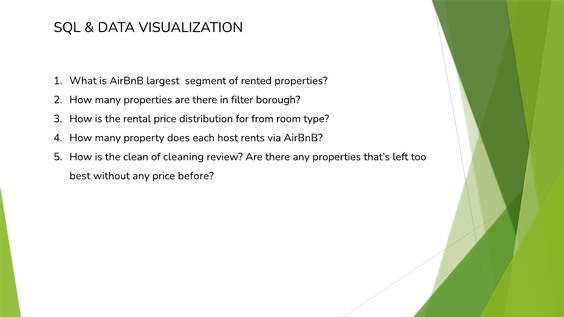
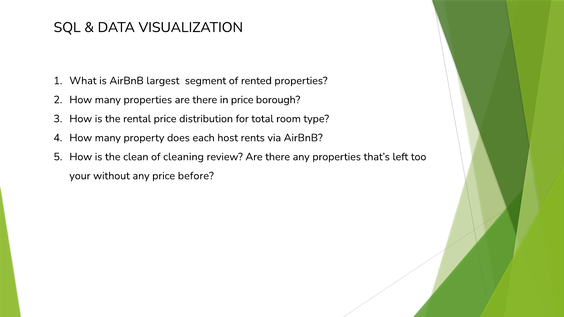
in filter: filter -> price
from: from -> total
best: best -> your
